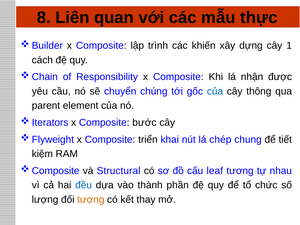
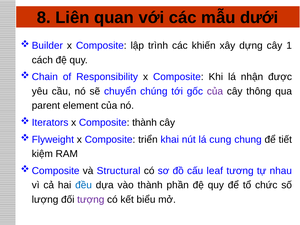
thực: thực -> dưới
của at (215, 91) colour: blue -> purple
Composite bước: bước -> thành
chép: chép -> cung
tượng colour: orange -> purple
thay: thay -> biểu
